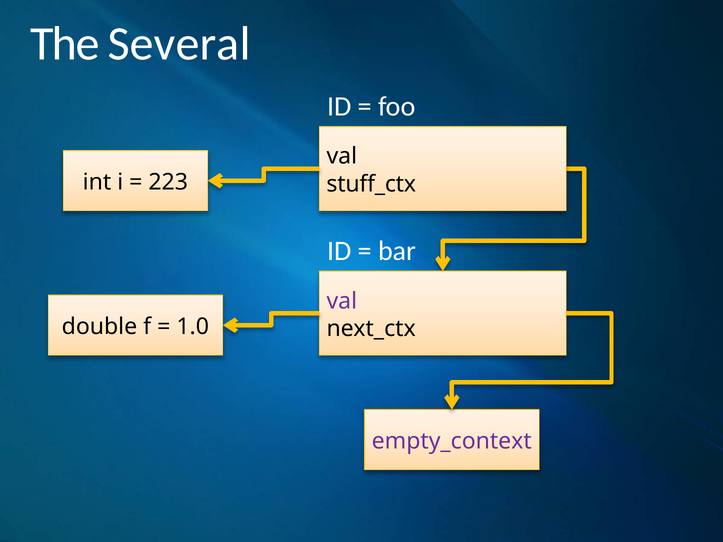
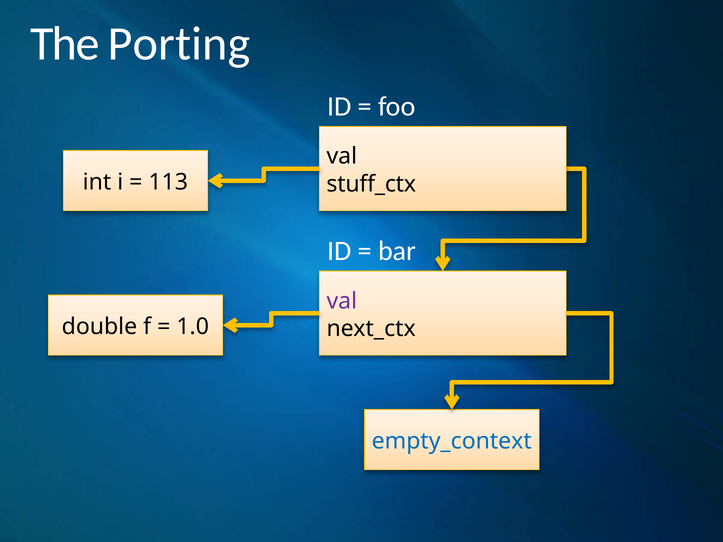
Several: Several -> Porting
223: 223 -> 113
empty_context colour: purple -> blue
